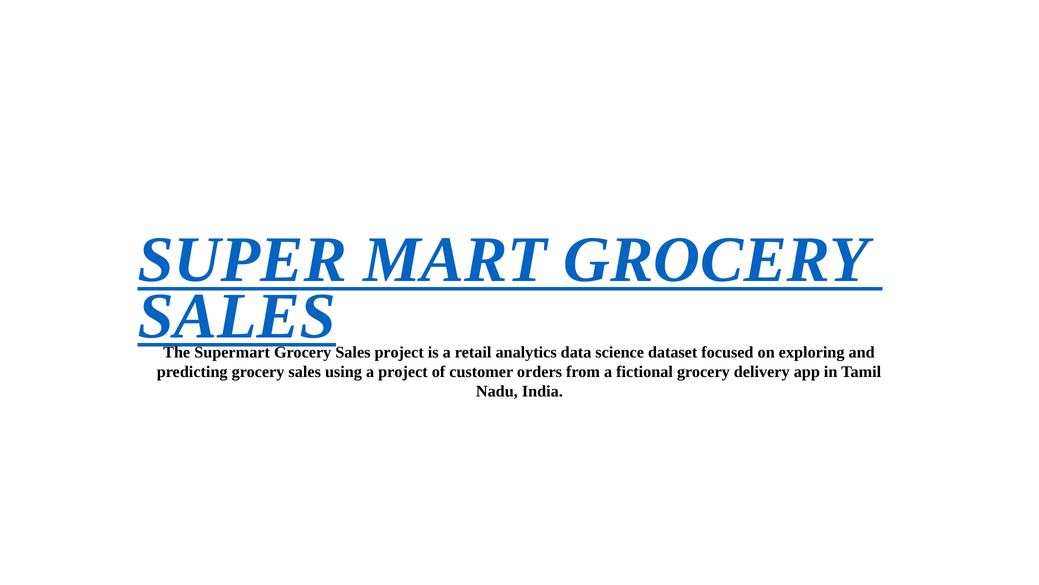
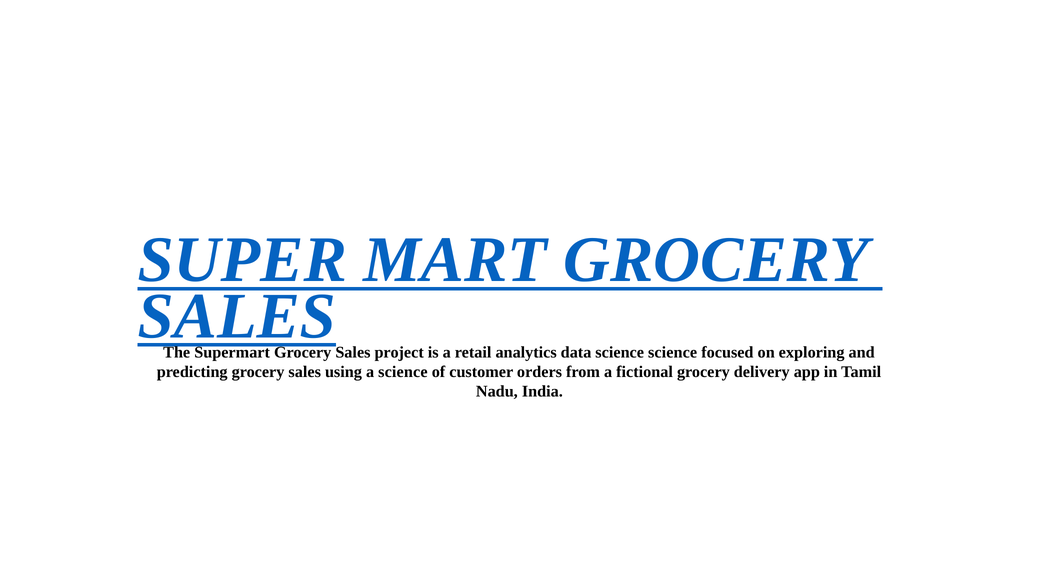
science dataset: dataset -> science
a project: project -> science
